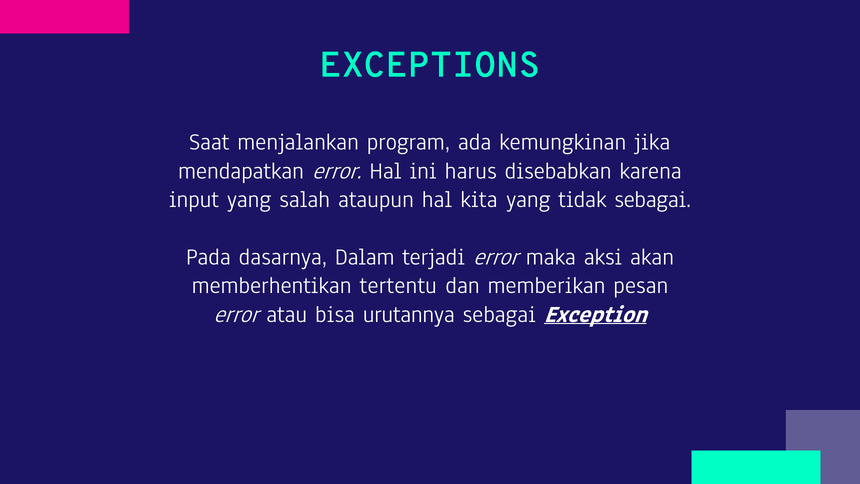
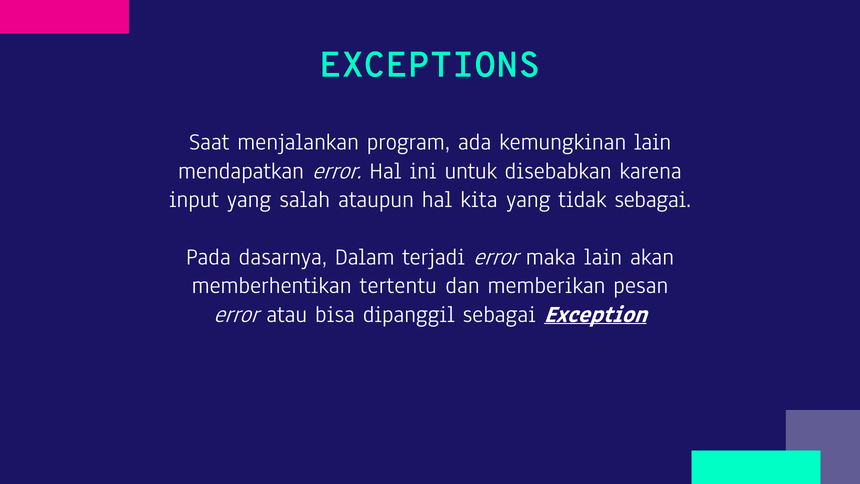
kemungkinan jika: jika -> lain
harus: harus -> untuk
maka aksi: aksi -> lain
urutannya: urutannya -> dipanggil
